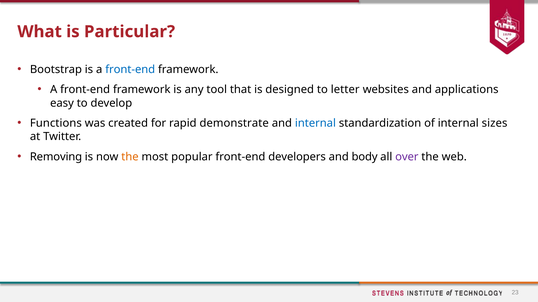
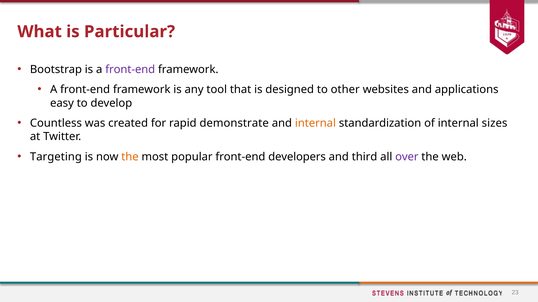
front-end at (130, 70) colour: blue -> purple
letter: letter -> other
Functions: Functions -> Countless
internal at (315, 123) colour: blue -> orange
Removing: Removing -> Targeting
body: body -> third
